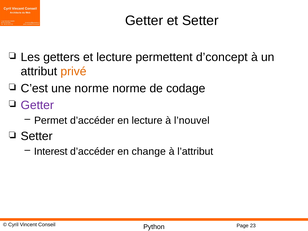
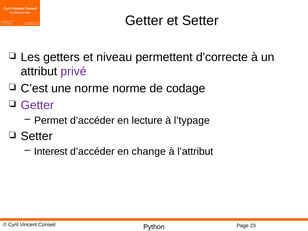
et lecture: lecture -> niveau
d’concept: d’concept -> d’correcte
privé colour: orange -> purple
l’nouvel: l’nouvel -> l’typage
